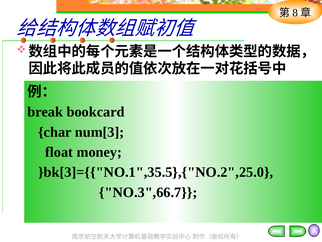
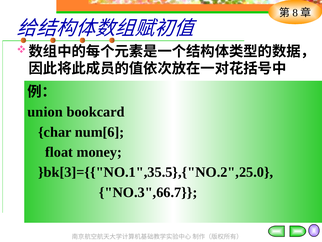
break: break -> union
num[3: num[3 -> num[6
